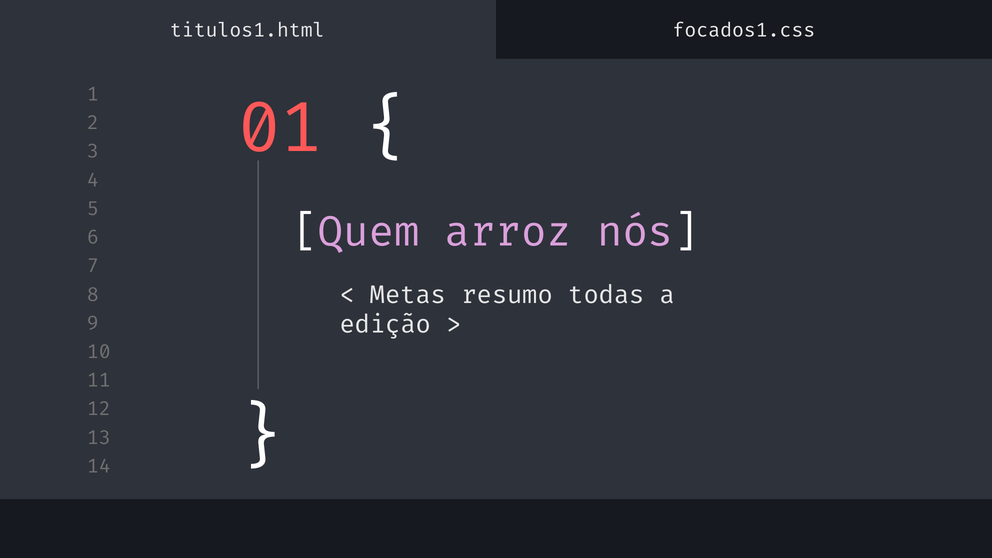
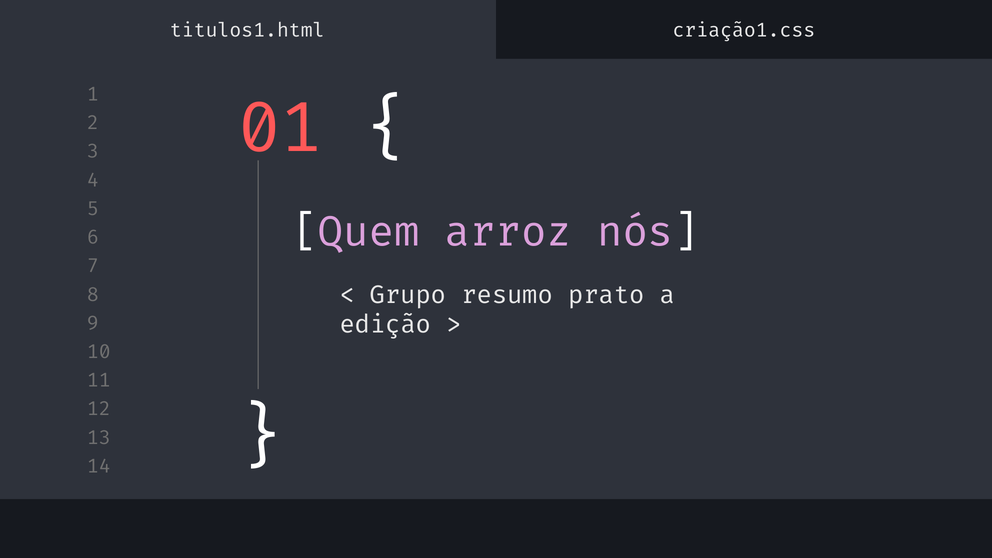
focados1.css: focados1.css -> criação1.css
Metas: Metas -> Grupo
todas: todas -> prato
